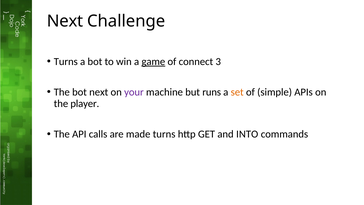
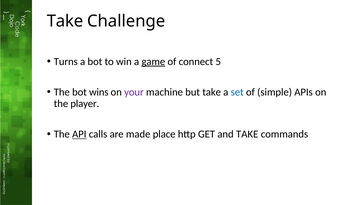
Next at (65, 21): Next -> Take
3: 3 -> 5
bot next: next -> wins
but runs: runs -> take
set colour: orange -> blue
API underline: none -> present
made turns: turns -> place
and INTO: INTO -> TAKE
